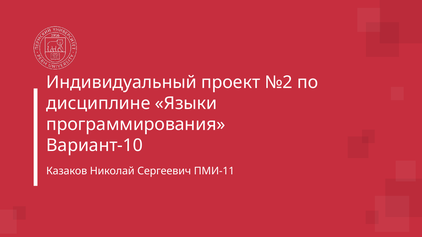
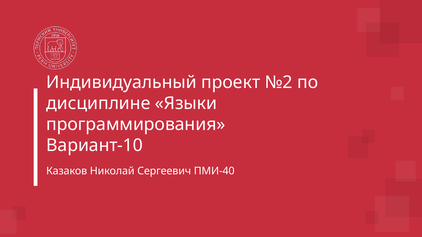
ПМИ-11: ПМИ-11 -> ПМИ-40
